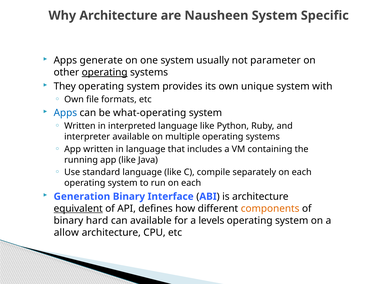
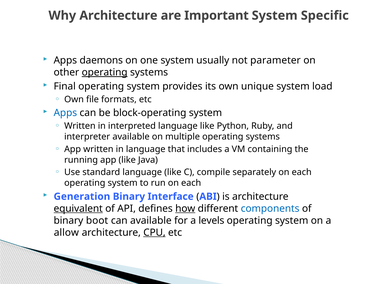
Nausheen: Nausheen -> Important
generate: generate -> daemons
They: They -> Final
with: with -> load
what-operating: what-operating -> block-operating
how underline: none -> present
components colour: orange -> blue
hard: hard -> boot
CPU underline: none -> present
